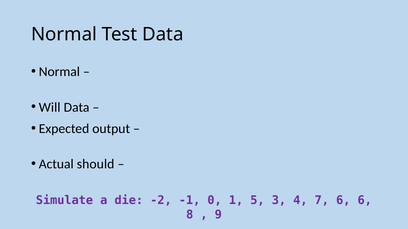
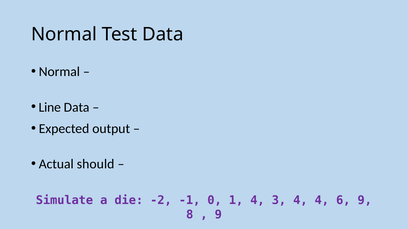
Will: Will -> Line
1 5: 5 -> 4
4 7: 7 -> 4
6 6: 6 -> 9
